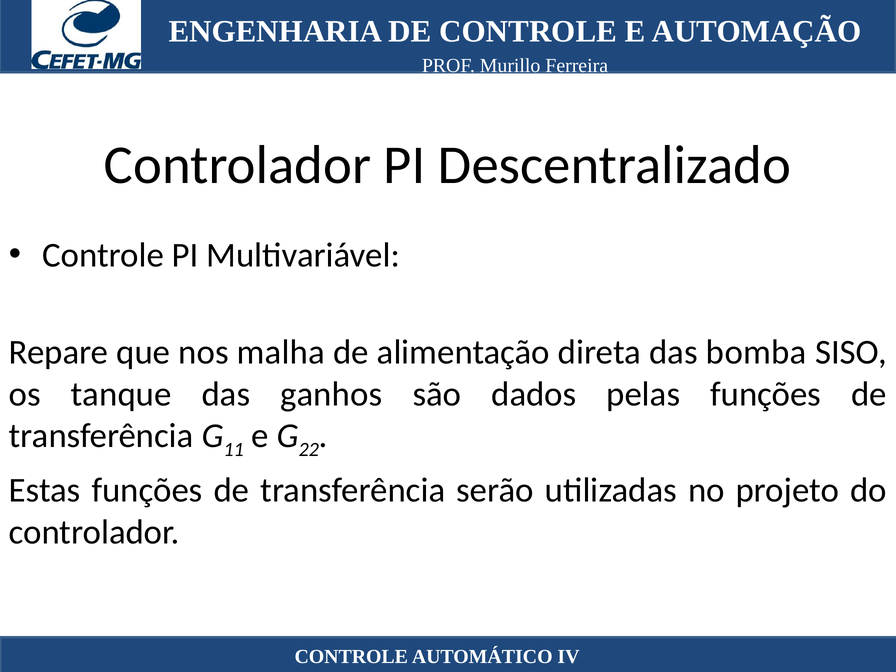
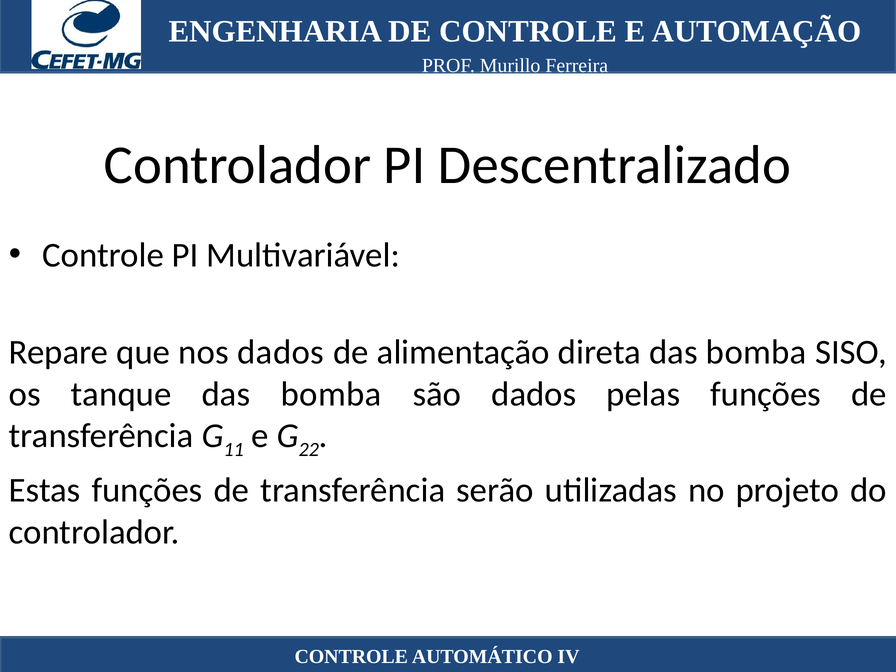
nos malha: malha -> dados
ganhos at (331, 394): ganhos -> bomba
